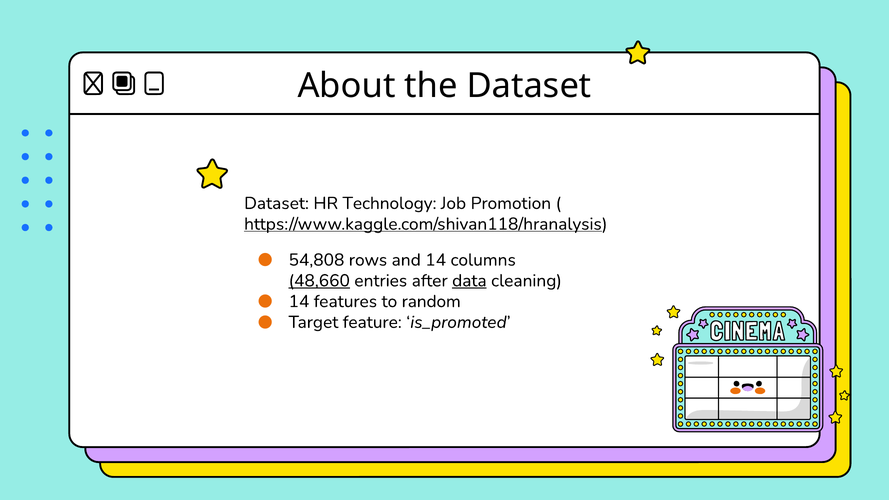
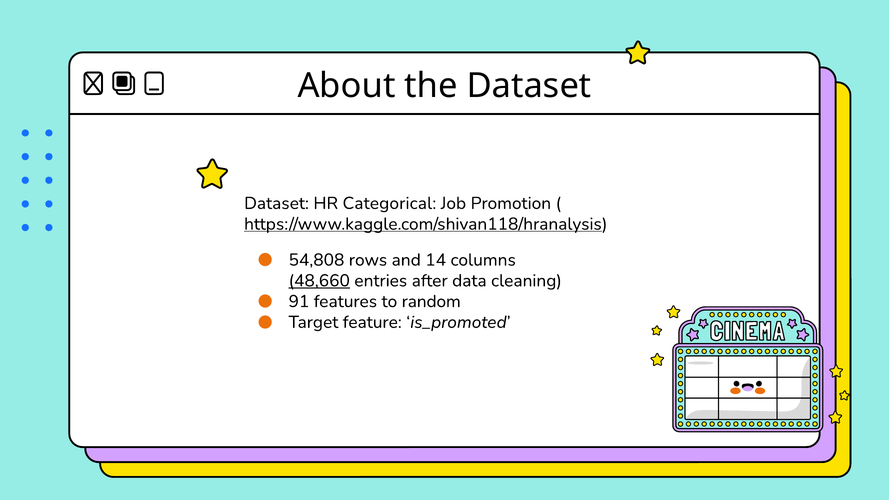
Technology: Technology -> Categorical
data underline: present -> none
14 at (299, 301): 14 -> 91
